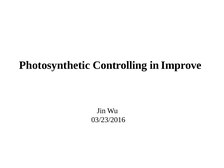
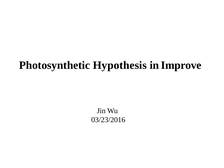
Controlling: Controlling -> Hypothesis
